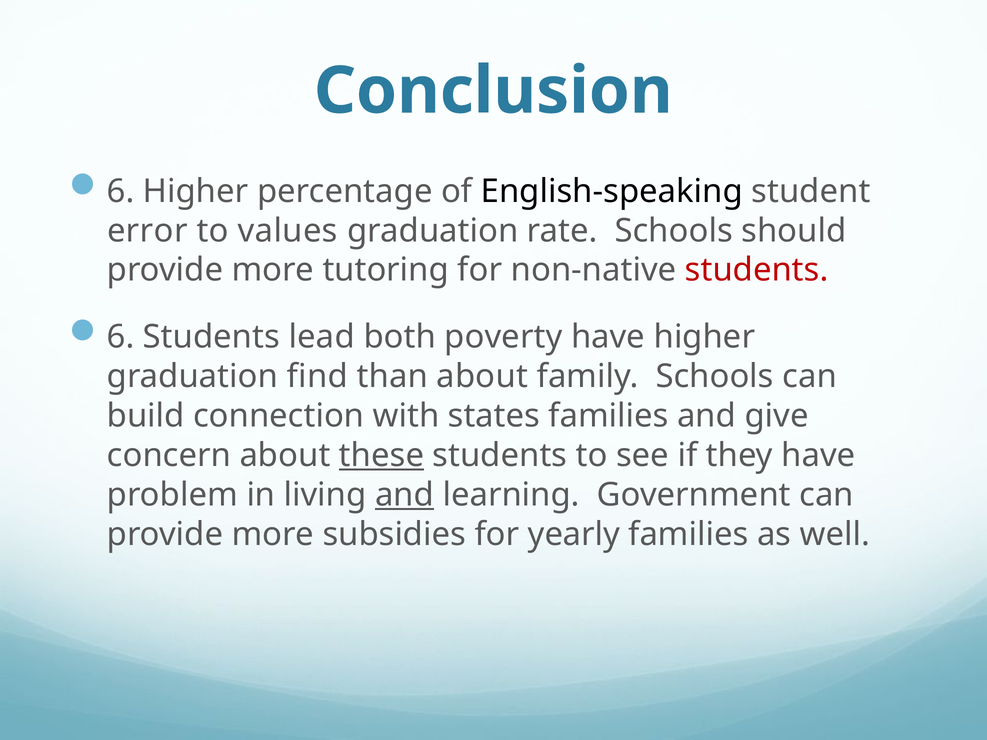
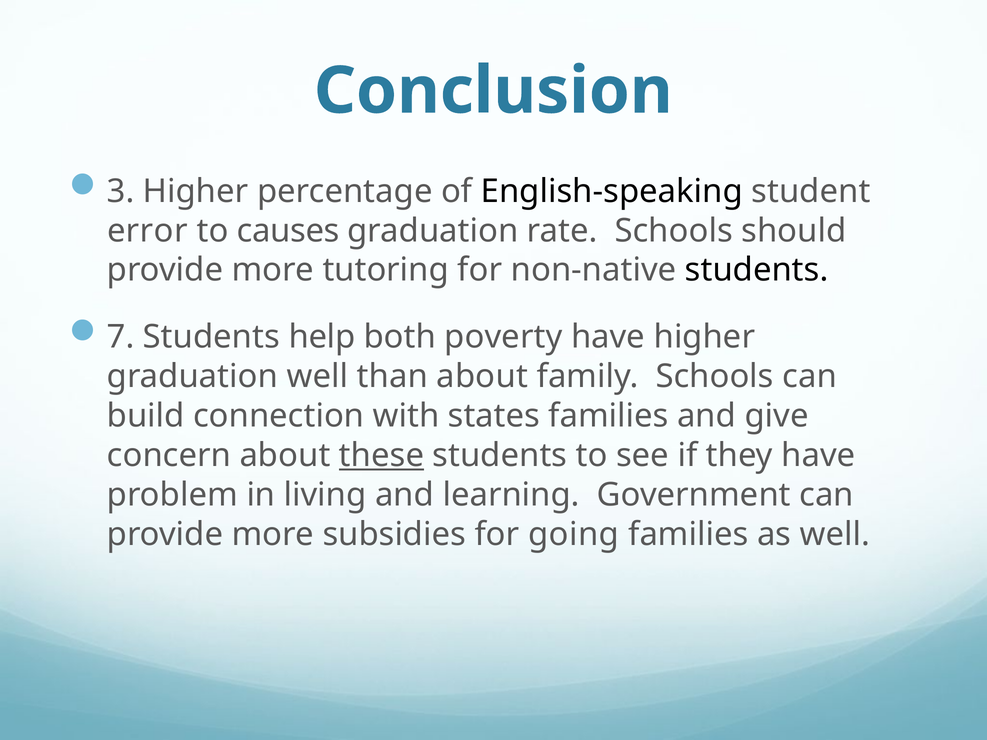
6 at (121, 191): 6 -> 3
values: values -> causes
students at (757, 270) colour: red -> black
6 at (121, 337): 6 -> 7
lead: lead -> help
graduation find: find -> well
and at (405, 495) underline: present -> none
yearly: yearly -> going
